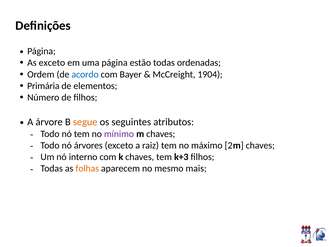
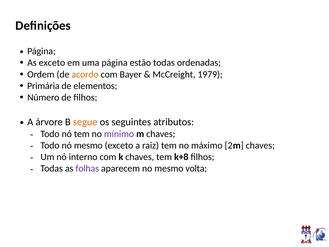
acordo colour: blue -> orange
1904: 1904 -> 1979
nó árvores: árvores -> mesmo
k+3: k+3 -> k+8
folhas colour: orange -> purple
mais: mais -> volta
